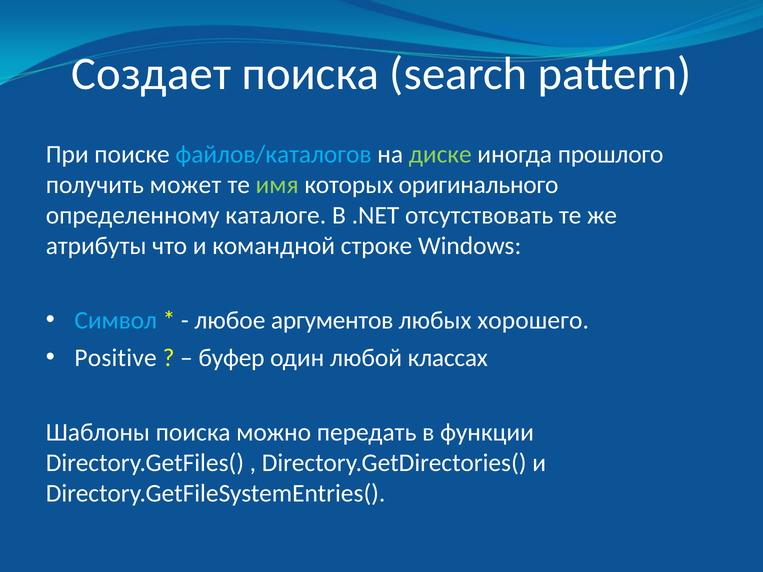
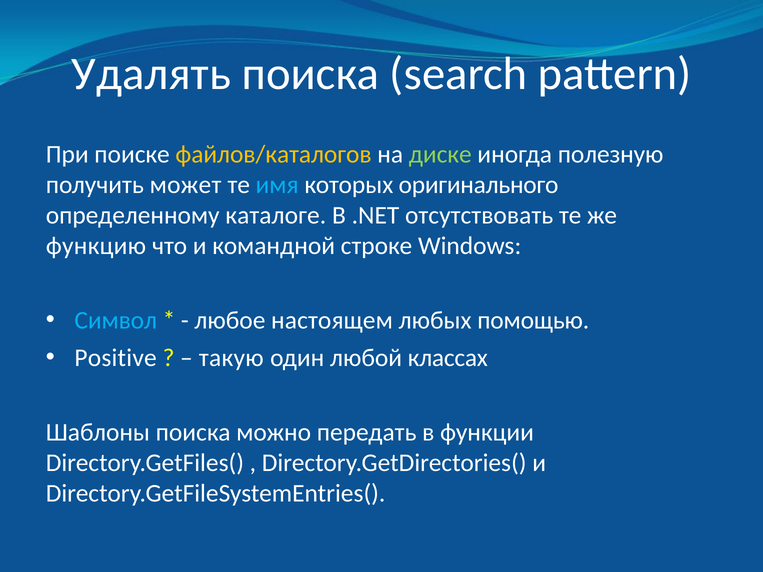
Создает: Создает -> Удалять
файлов/каталогов colour: light blue -> yellow
прошлого: прошлого -> полезную
имя colour: light green -> light blue
атрибуты: атрибуты -> функцию
аргументов: аргументов -> настоящем
хорошего: хорошего -> помощью
буфер: буфер -> такую
